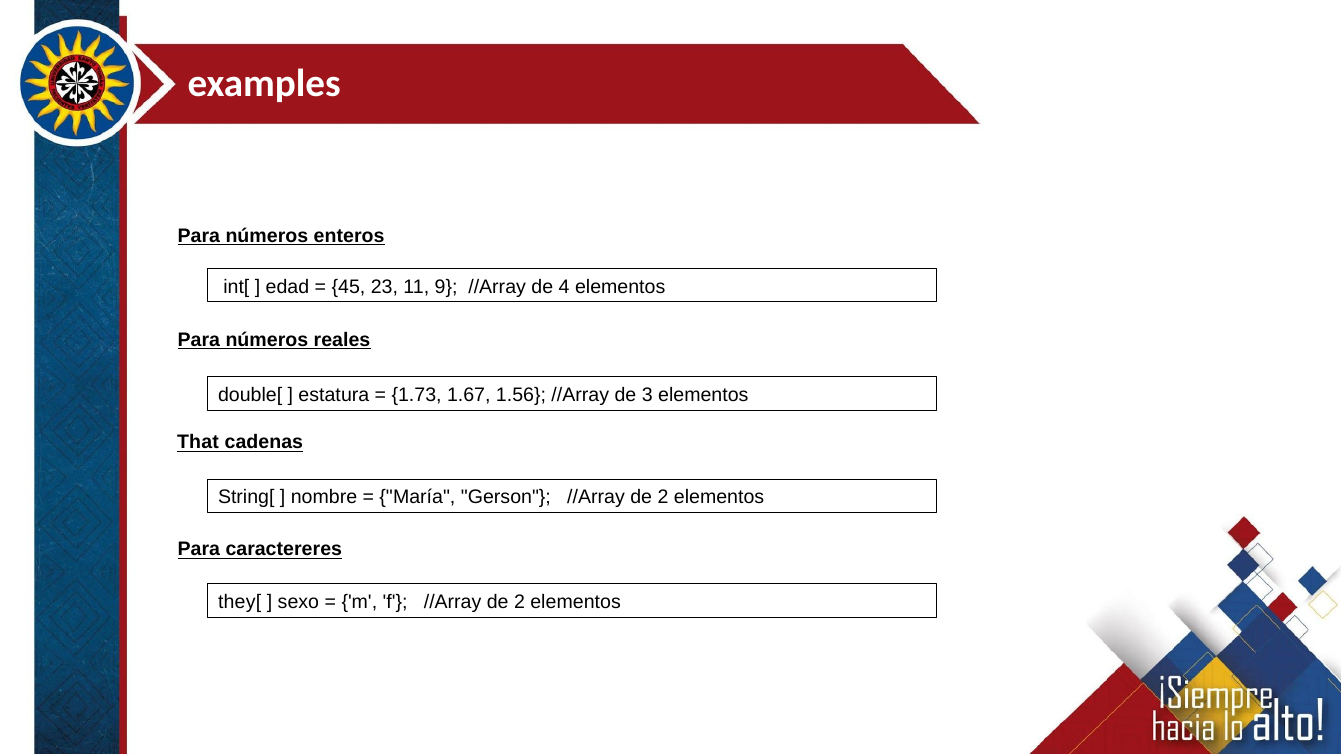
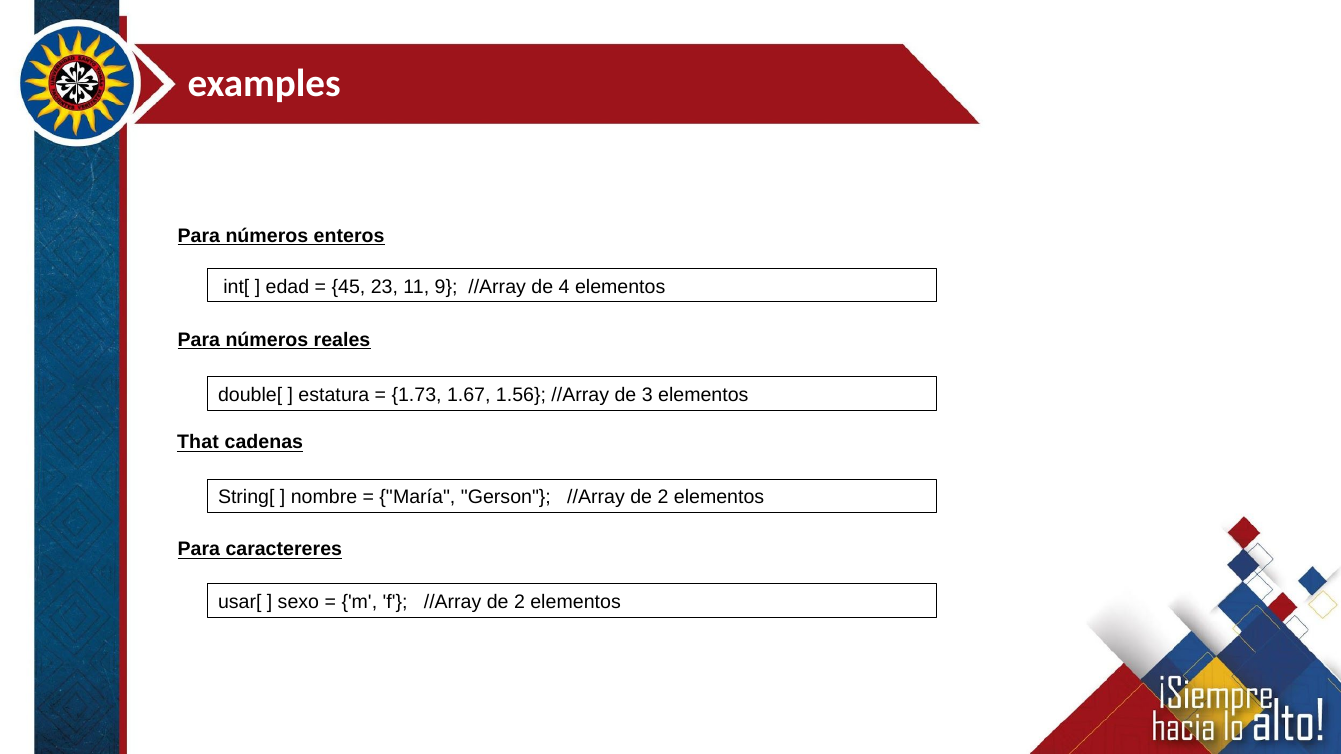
they[: they[ -> usar[
